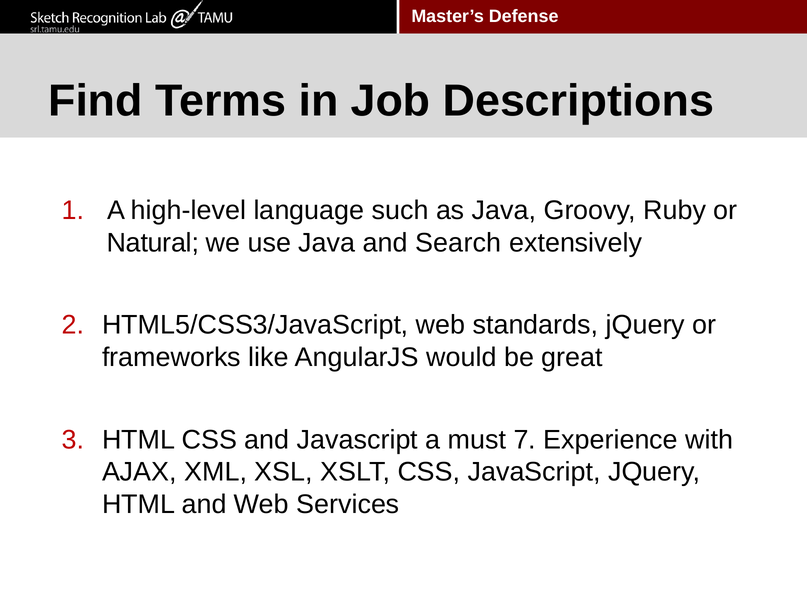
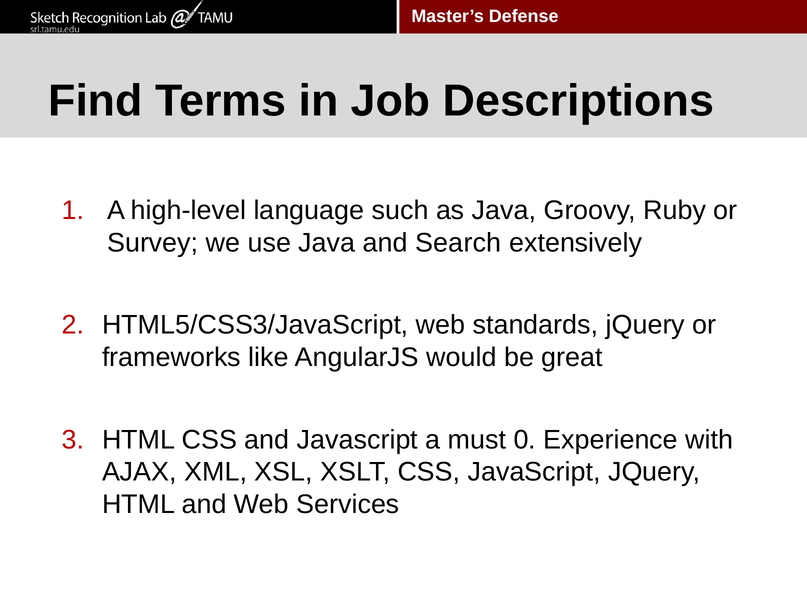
Natural: Natural -> Survey
7: 7 -> 0
